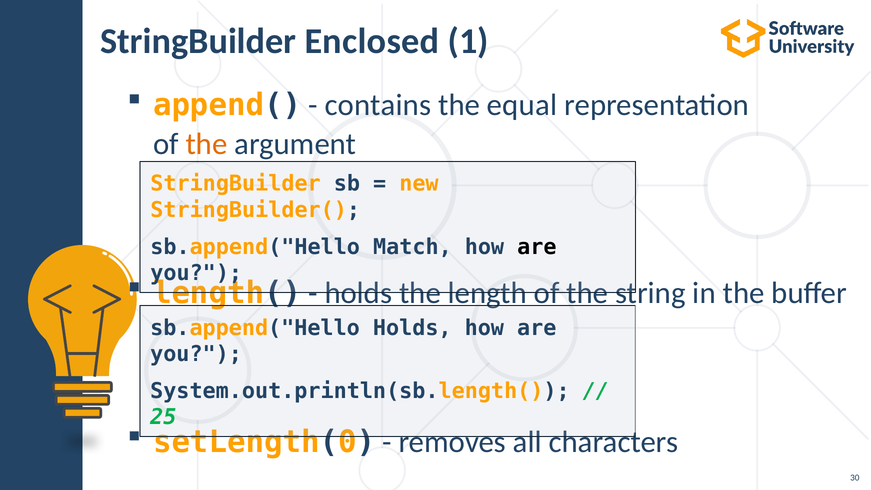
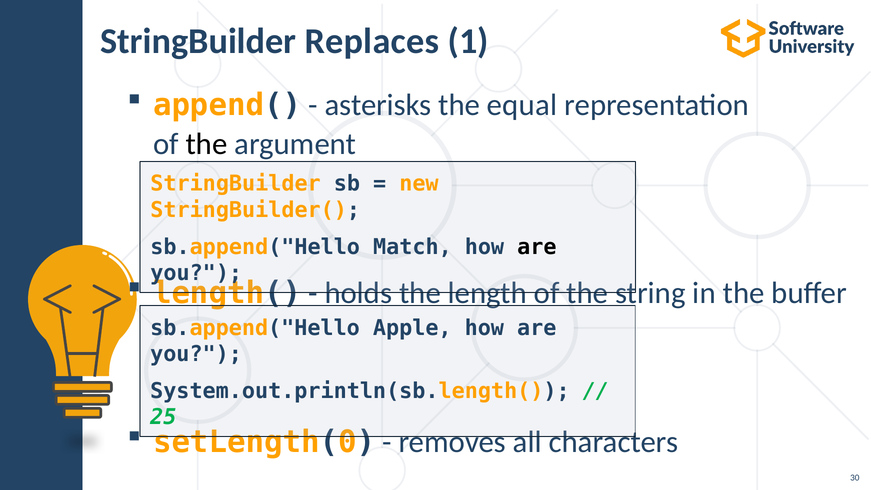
Enclosed: Enclosed -> Replaces
contains: contains -> asterisks
the at (206, 144) colour: orange -> black
sb.append("Hello Holds: Holds -> Apple
